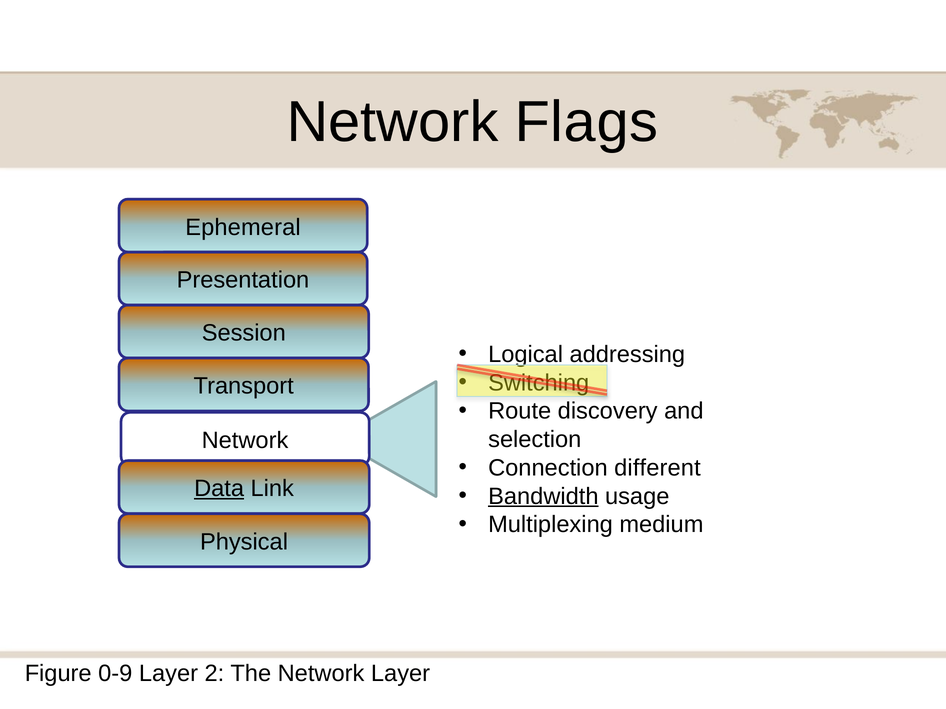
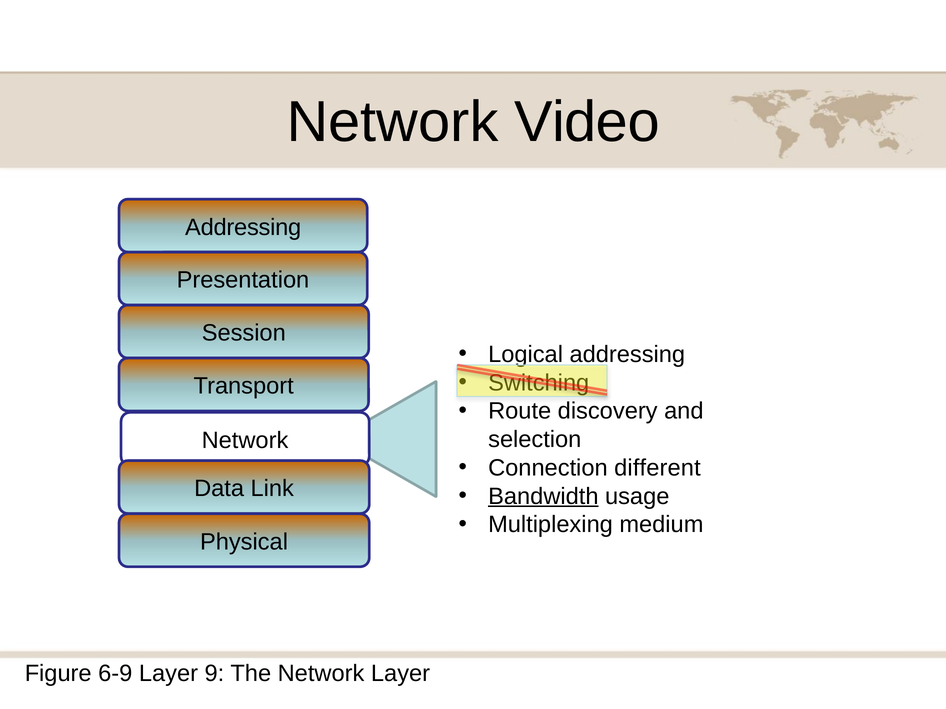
Flags: Flags -> Video
Ephemeral at (243, 227): Ephemeral -> Addressing
Data underline: present -> none
0-9: 0-9 -> 6-9
2: 2 -> 9
